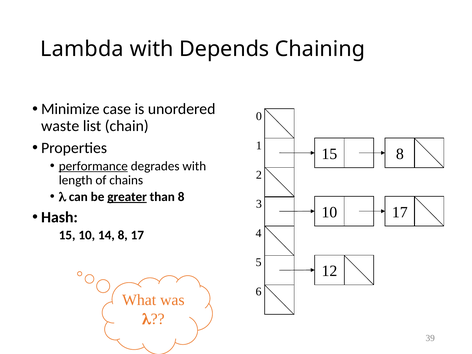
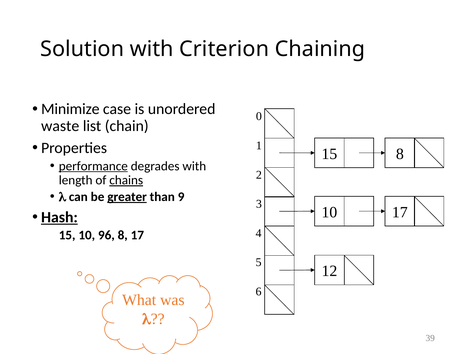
Lambda: Lambda -> Solution
Depends: Depends -> Criterion
chains underline: none -> present
than 8: 8 -> 9
Hash underline: none -> present
14: 14 -> 96
